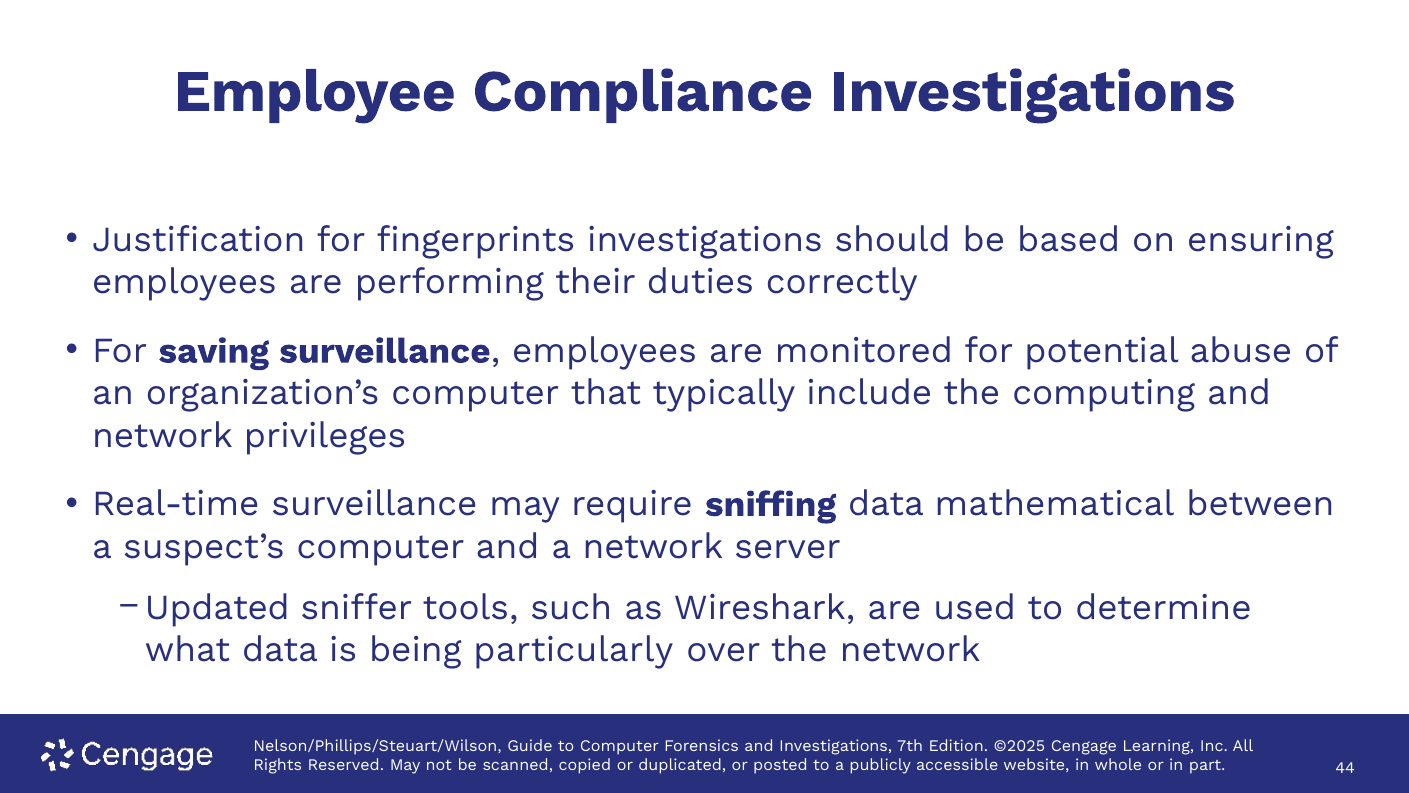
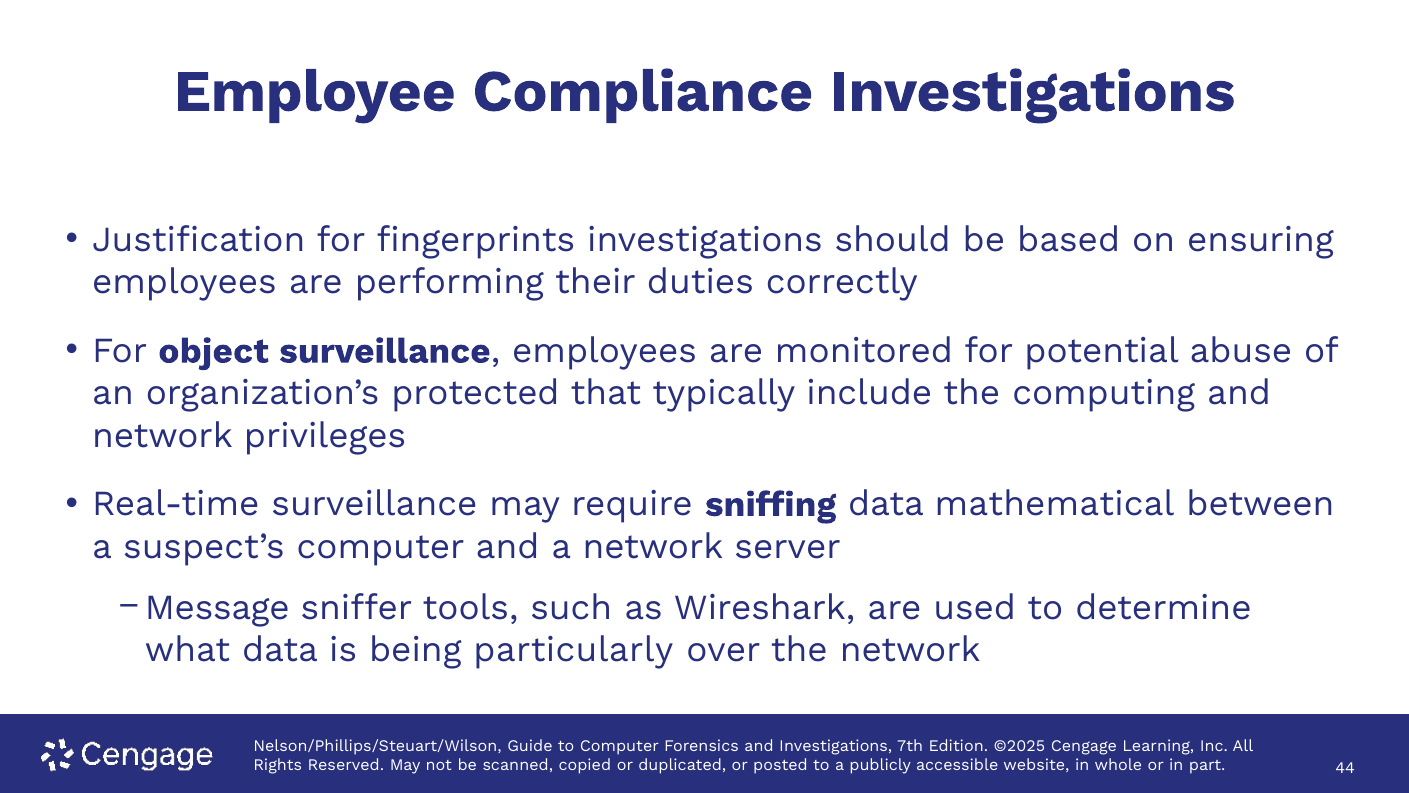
saving: saving -> object
organization’s computer: computer -> protected
Updated: Updated -> Message
